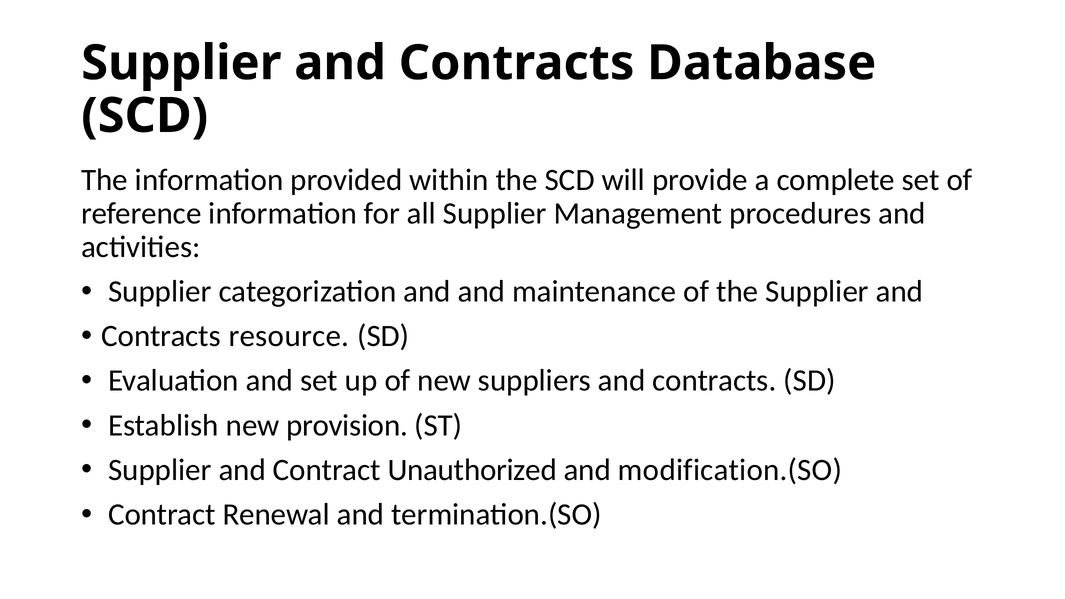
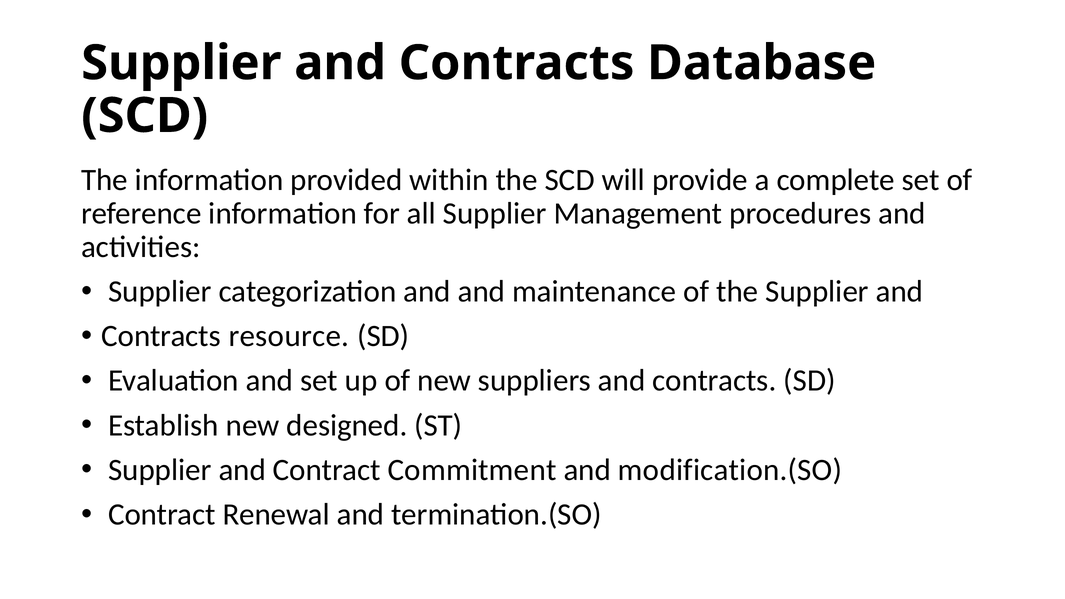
provision: provision -> designed
Unauthorized: Unauthorized -> Commitment
